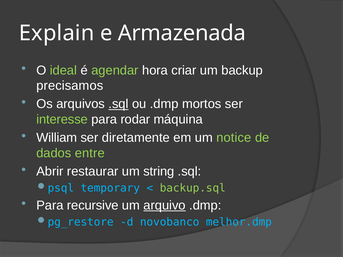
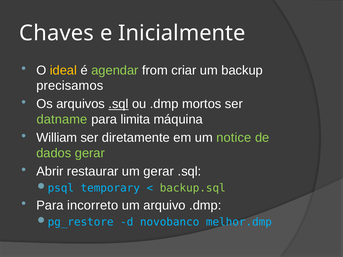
Explain: Explain -> Chaves
Armazenada: Armazenada -> Inicialmente
ideal colour: light green -> yellow
hora: hora -> from
interesse: interesse -> datname
rodar: rodar -> limita
dados entre: entre -> gerar
um string: string -> gerar
recursive: recursive -> incorreto
arquivo underline: present -> none
